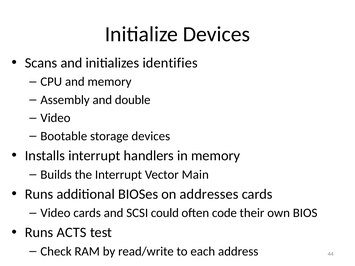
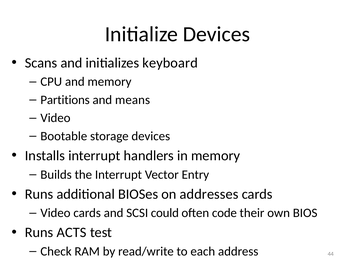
identifies: identifies -> keyboard
Assembly: Assembly -> Partitions
double: double -> means
Main: Main -> Entry
